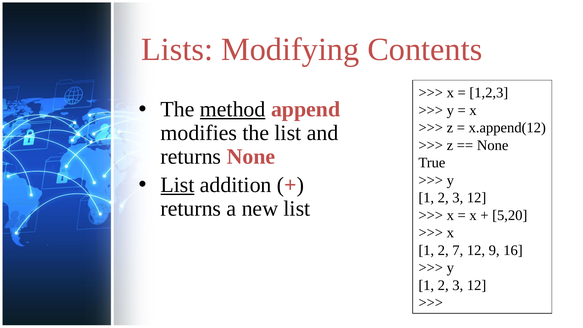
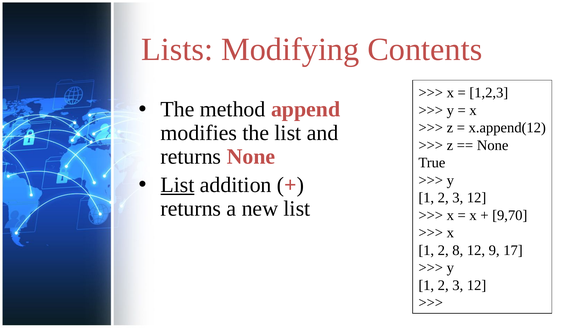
method underline: present -> none
5,20: 5,20 -> 9,70
7: 7 -> 8
16: 16 -> 17
